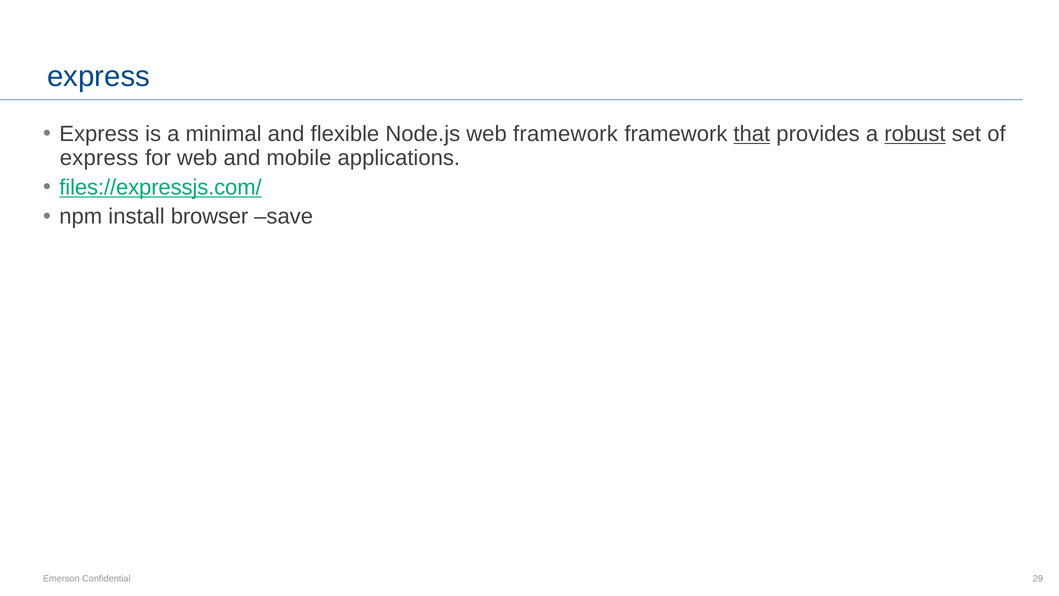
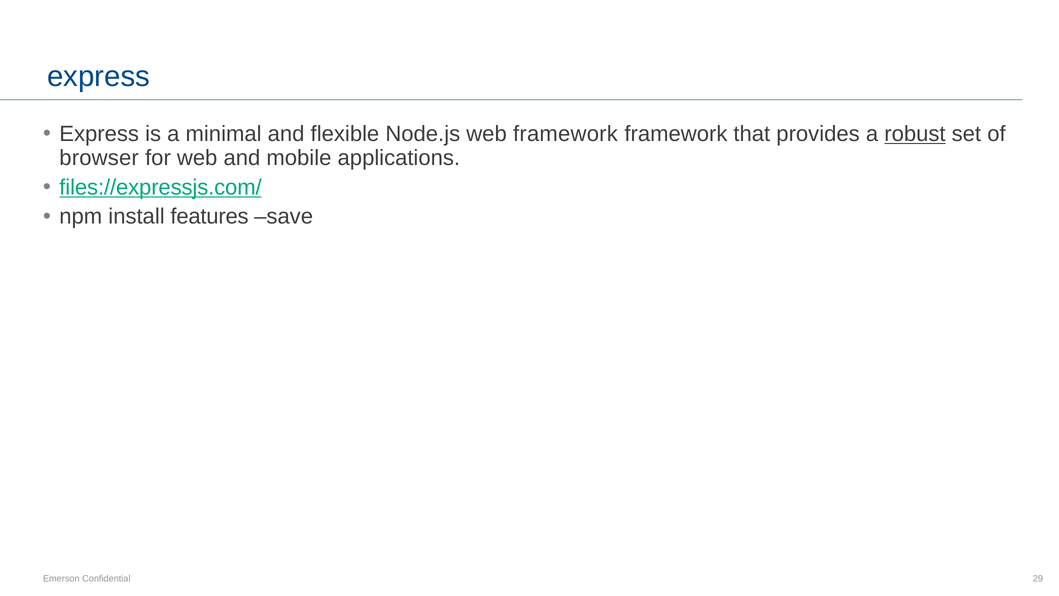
that underline: present -> none
express at (99, 158): express -> browser
browser: browser -> features
